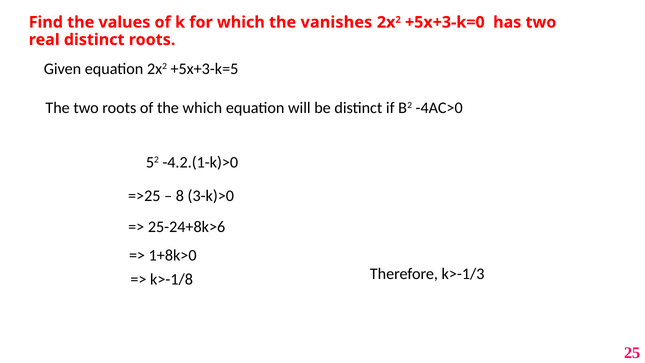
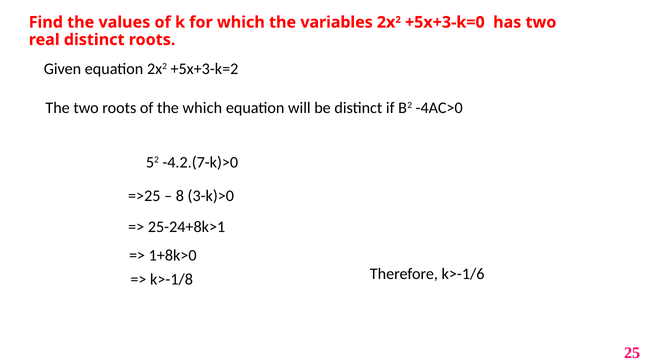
vanishes: vanishes -> variables
+5x+3-k=5: +5x+3-k=5 -> +5x+3-k=2
-4.2.(1-k)>0: -4.2.(1-k)>0 -> -4.2.(7-k)>0
25-24+8k>6: 25-24+8k>6 -> 25-24+8k>1
k>-1/3: k>-1/3 -> k>-1/6
